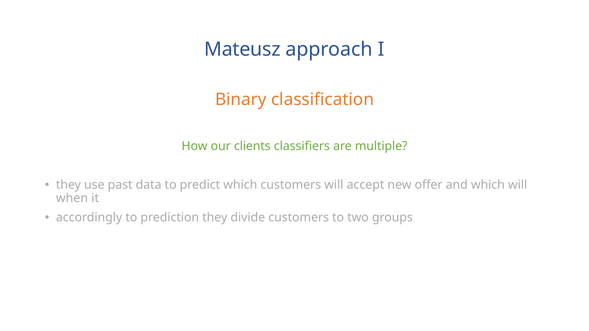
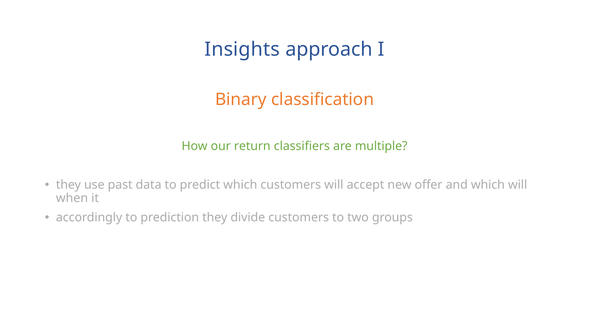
Mateusz: Mateusz -> Insights
clients: clients -> return
